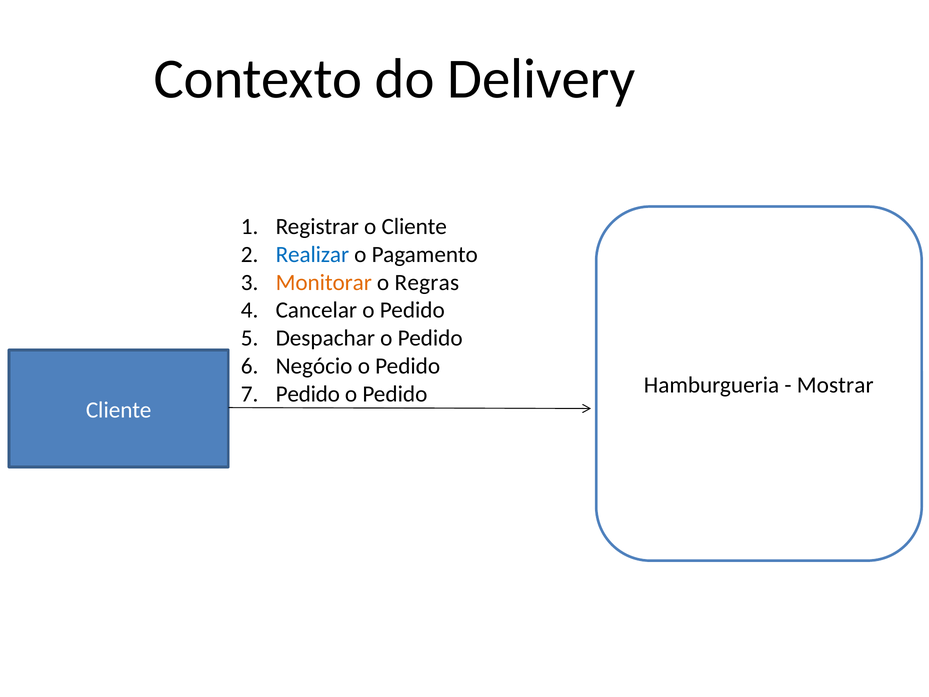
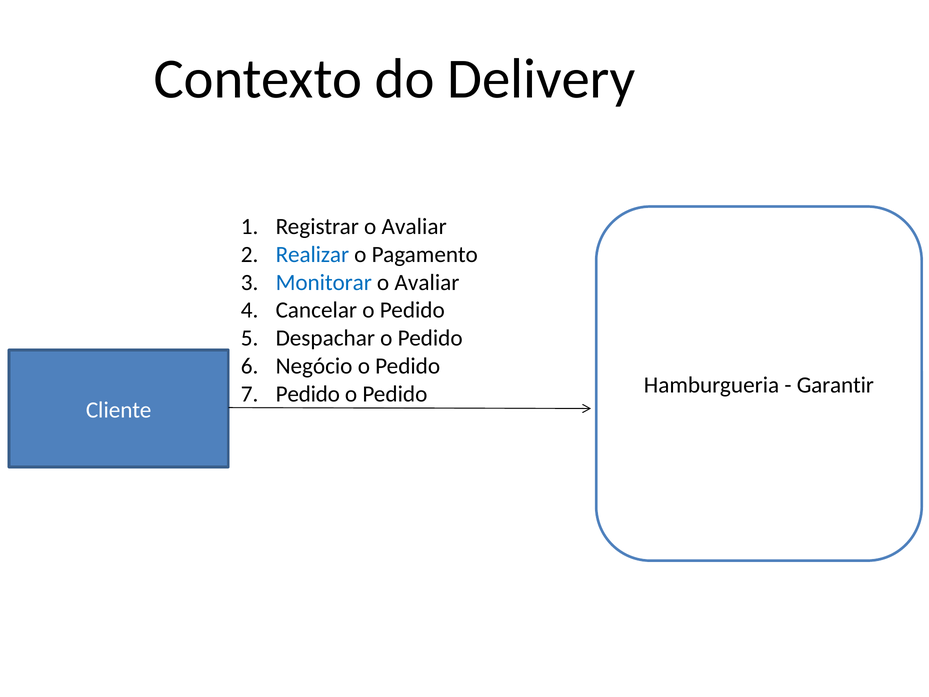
Registrar o Cliente: Cliente -> Avaliar
Monitorar colour: orange -> blue
Regras at (427, 282): Regras -> Avaliar
Mostrar: Mostrar -> Garantir
